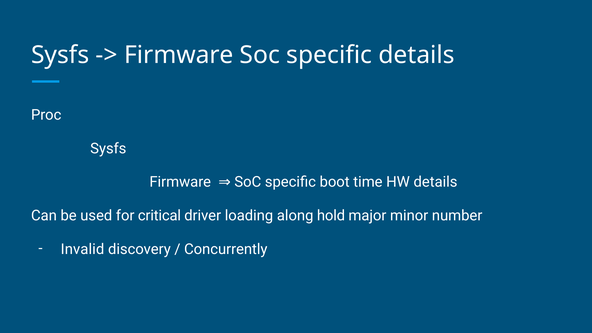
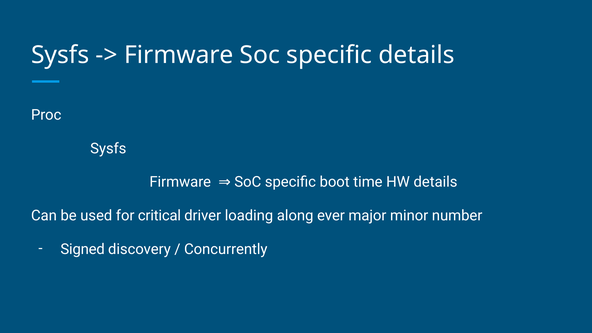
hold: hold -> ever
Invalid: Invalid -> Signed
